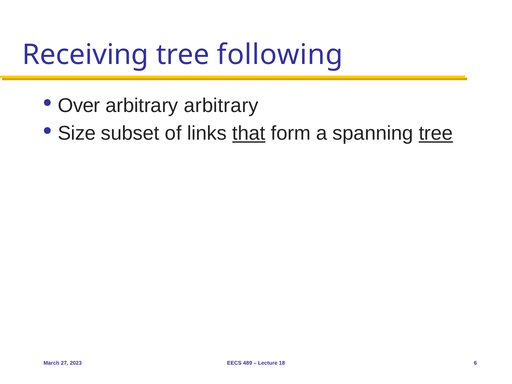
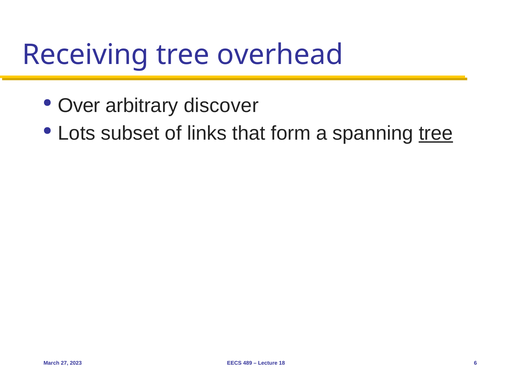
following: following -> overhead
arbitrary arbitrary: arbitrary -> discover
Size: Size -> Lots
that underline: present -> none
